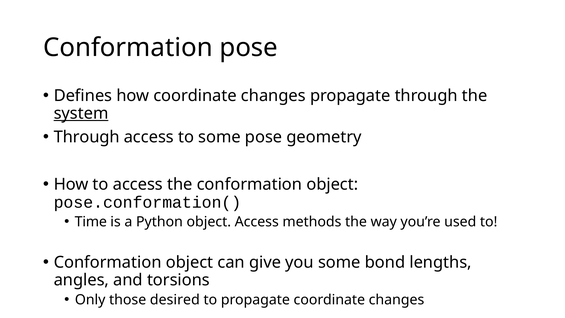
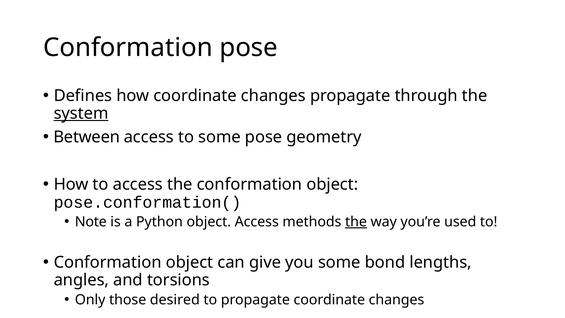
Through at (87, 137): Through -> Between
Time: Time -> Note
the at (356, 222) underline: none -> present
